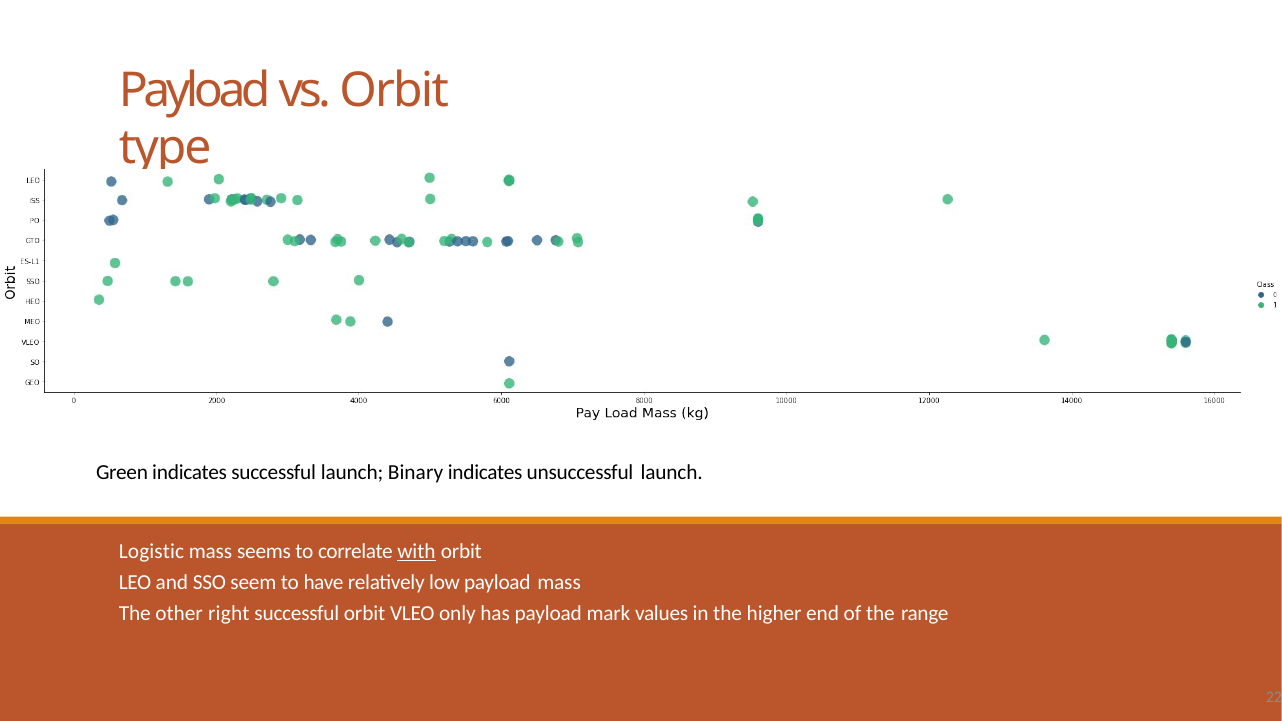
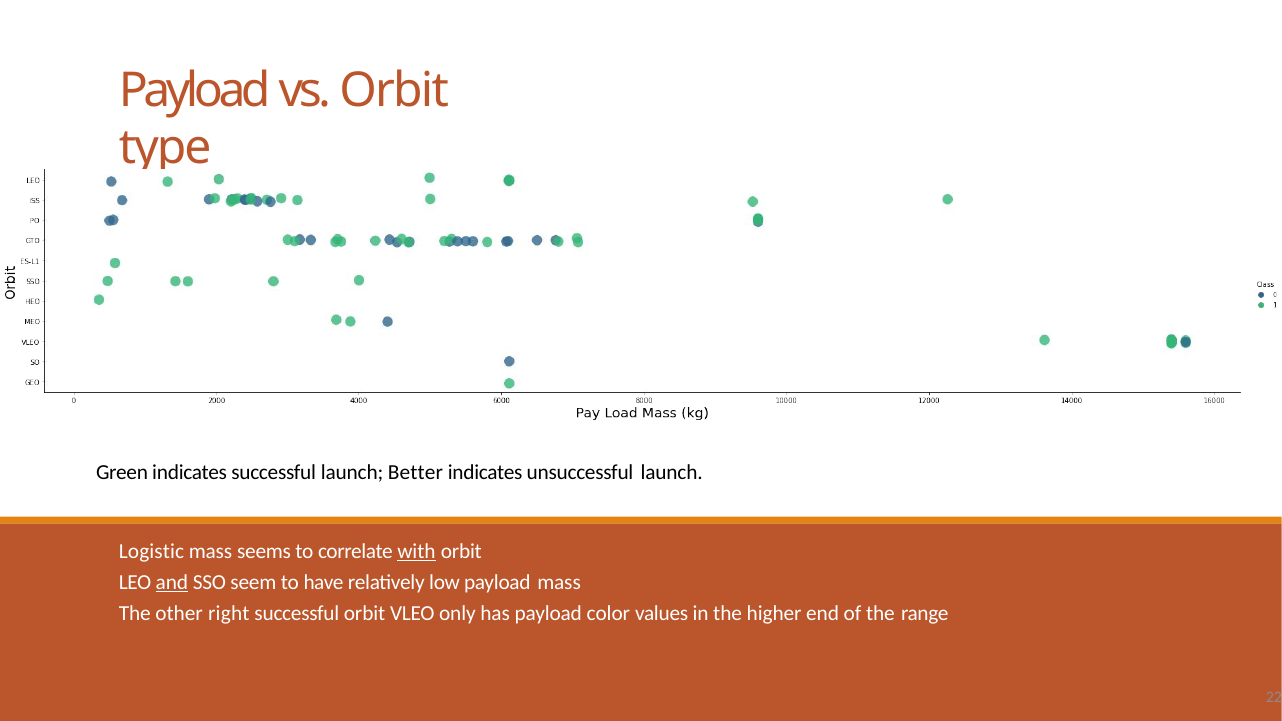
Binary: Binary -> Better
and underline: none -> present
mark: mark -> color
